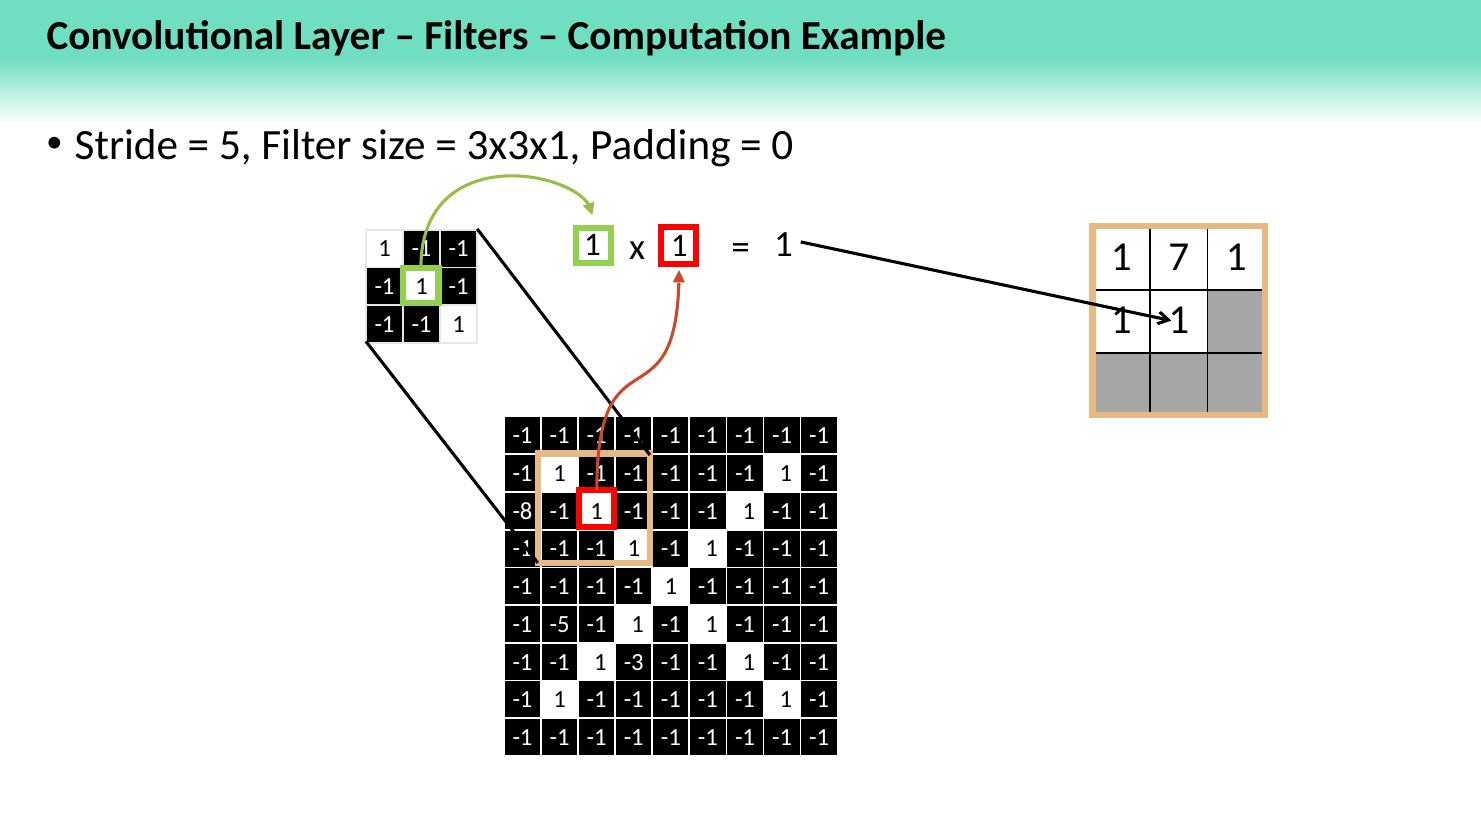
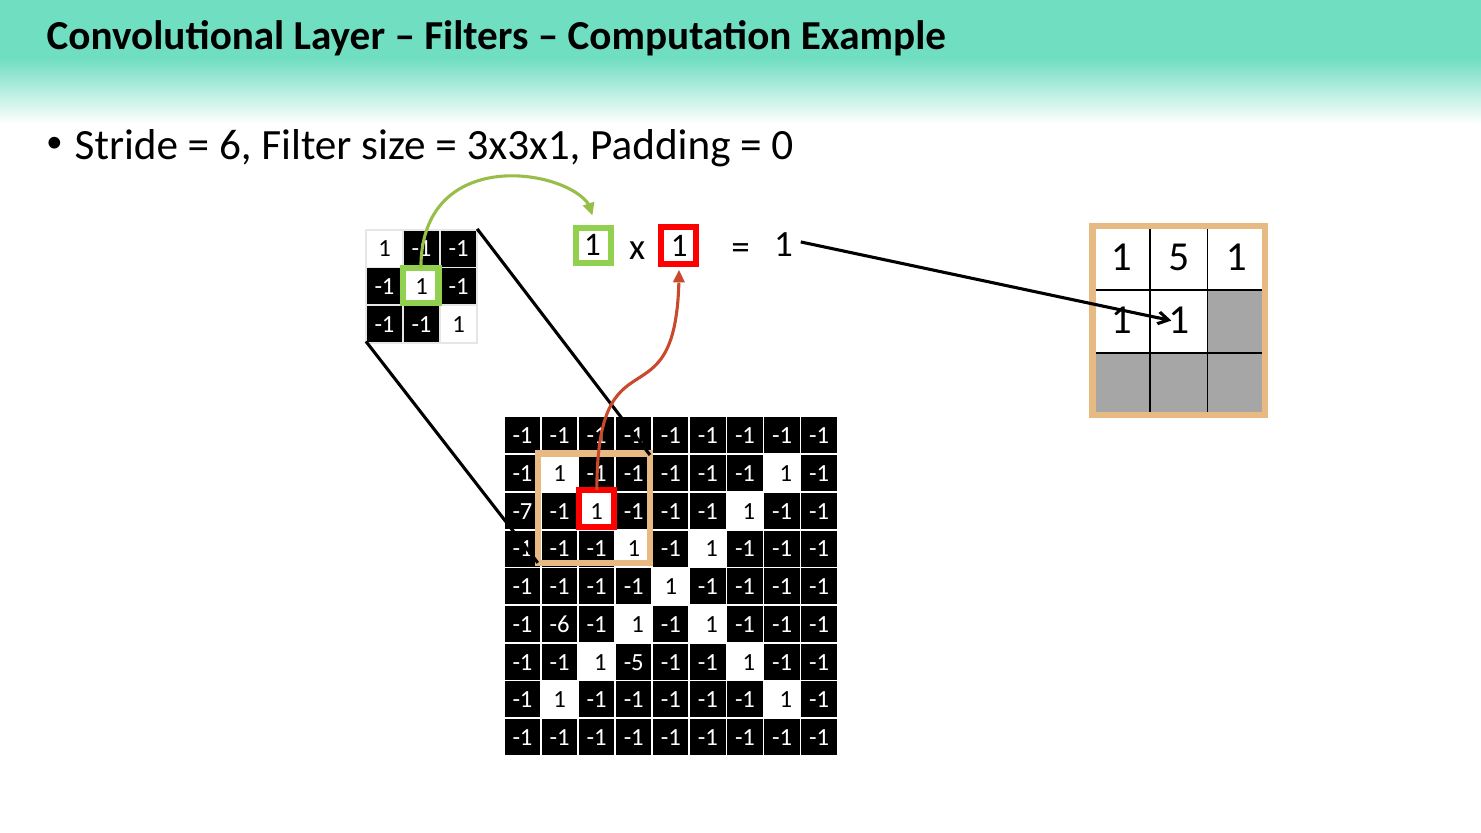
5: 5 -> 6
7: 7 -> 5
-8: -8 -> -7
-5: -5 -> -6
-3: -3 -> -5
